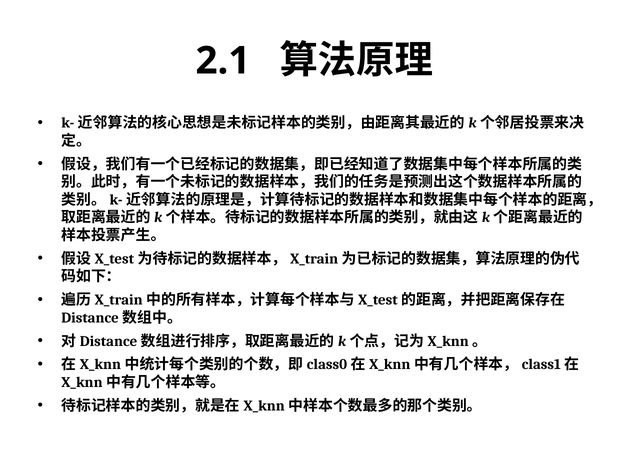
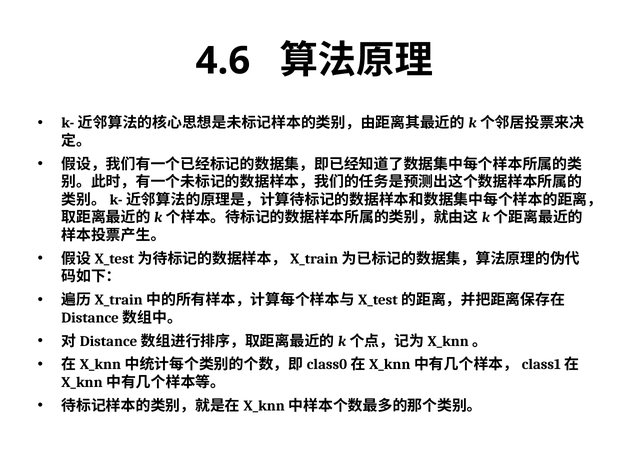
2.1: 2.1 -> 4.6
